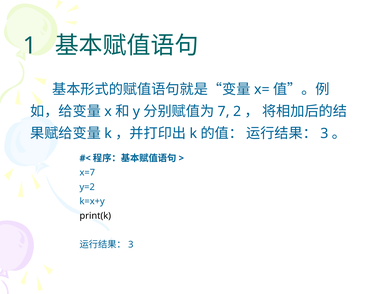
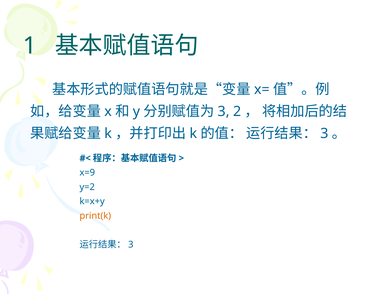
7 at (224, 111): 7 -> 3
x=7: x=7 -> x=9
print(k colour: black -> orange
